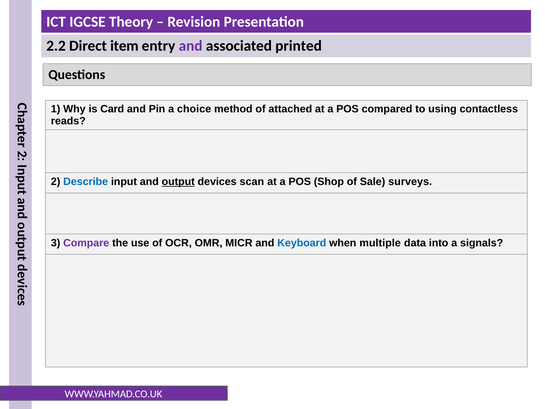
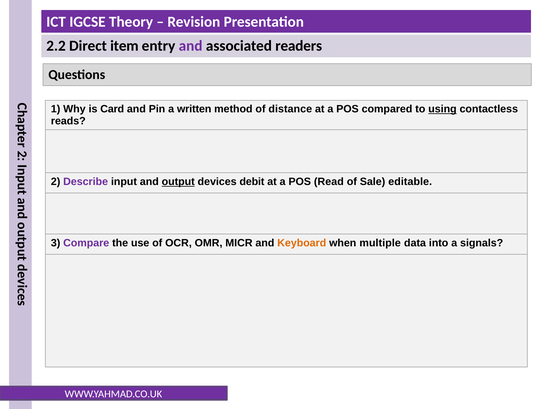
printed: printed -> readers
choice: choice -> written
attached: attached -> distance
using underline: none -> present
Describe colour: blue -> purple
scan: scan -> debit
Shop: Shop -> Read
surveys: surveys -> editable
Keyboard colour: blue -> orange
